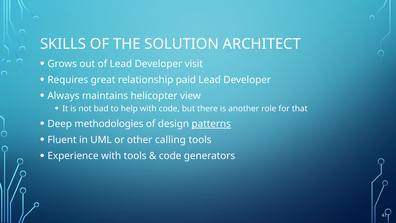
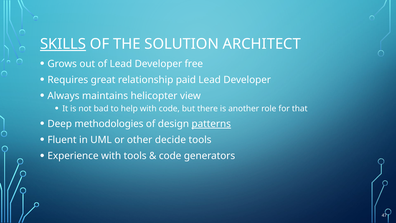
SKILLS underline: none -> present
visit: visit -> free
calling: calling -> decide
